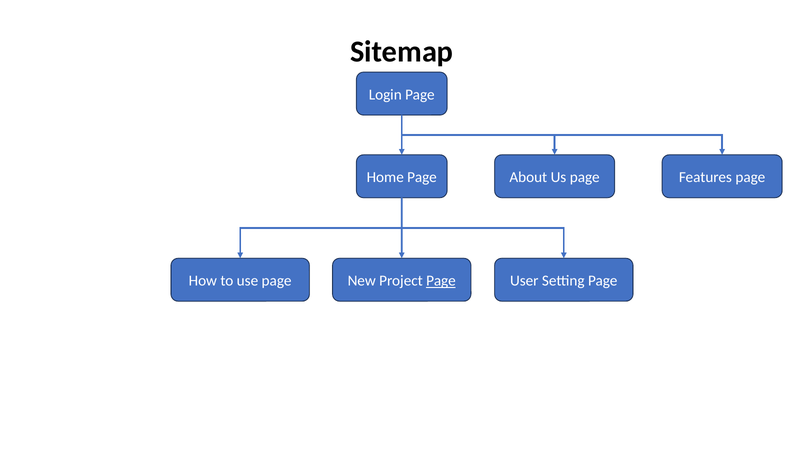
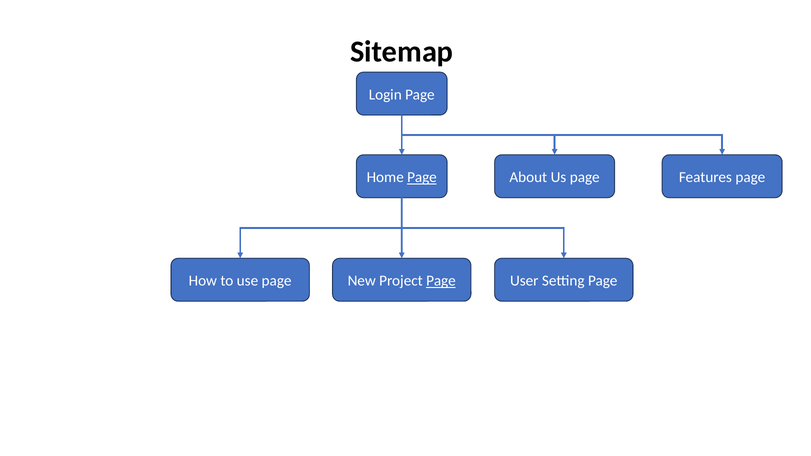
Page at (422, 177) underline: none -> present
